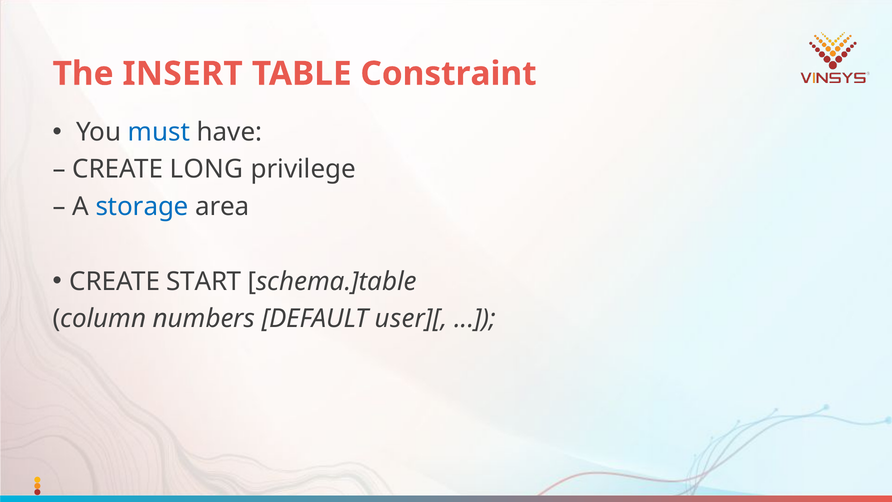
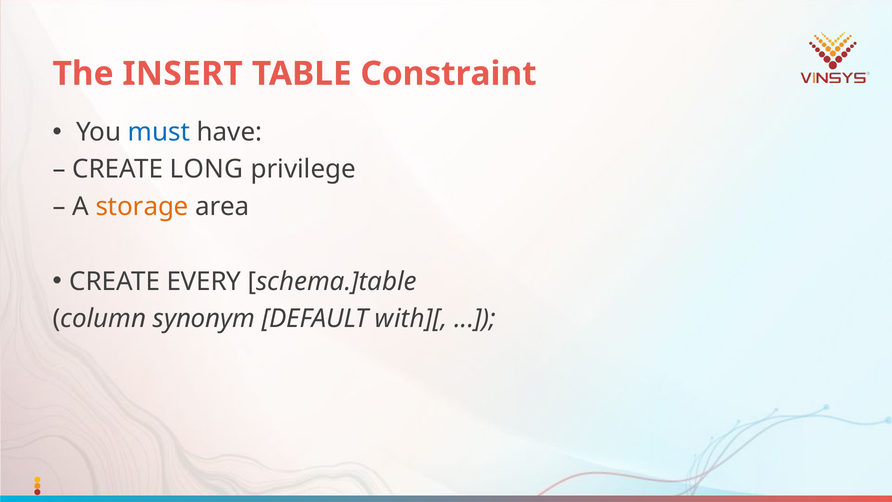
storage colour: blue -> orange
START: START -> EVERY
numbers: numbers -> synonym
user][: user][ -> with][
